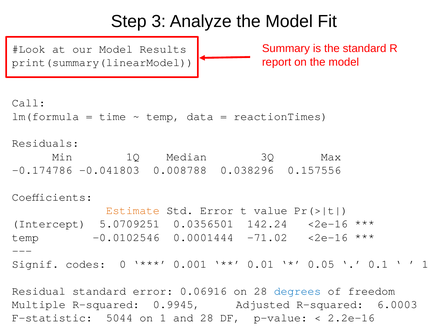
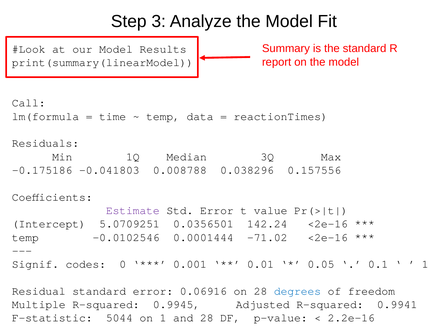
-0.174786: -0.174786 -> -0.175186
Estimate colour: orange -> purple
6.0003: 6.0003 -> 0.9941
